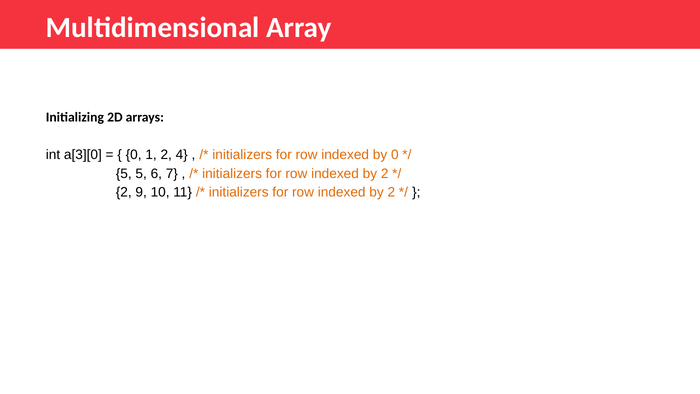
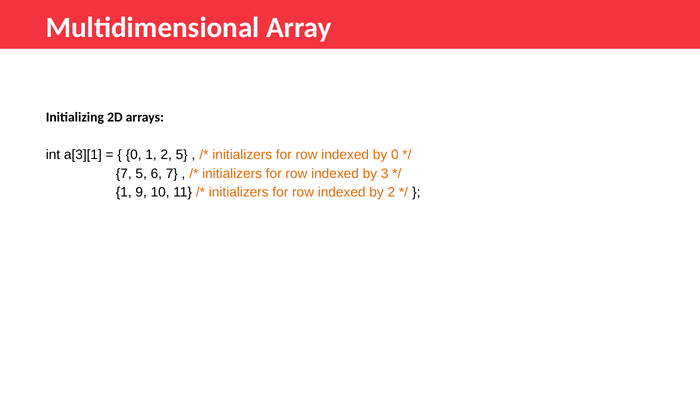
a[3][0: a[3][0 -> a[3][1
2 4: 4 -> 5
5 at (124, 174): 5 -> 7
2 at (385, 174): 2 -> 3
2 at (124, 192): 2 -> 1
